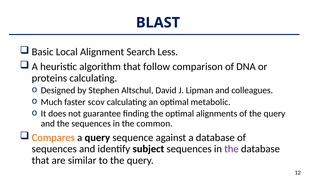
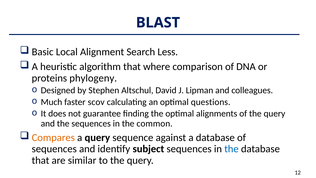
follow: follow -> where
proteins calculating: calculating -> phylogeny
metabolic: metabolic -> questions
the at (231, 149) colour: purple -> blue
